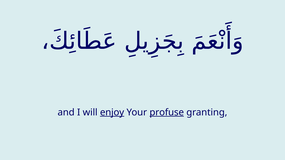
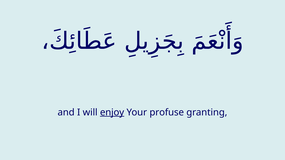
profuse underline: present -> none
